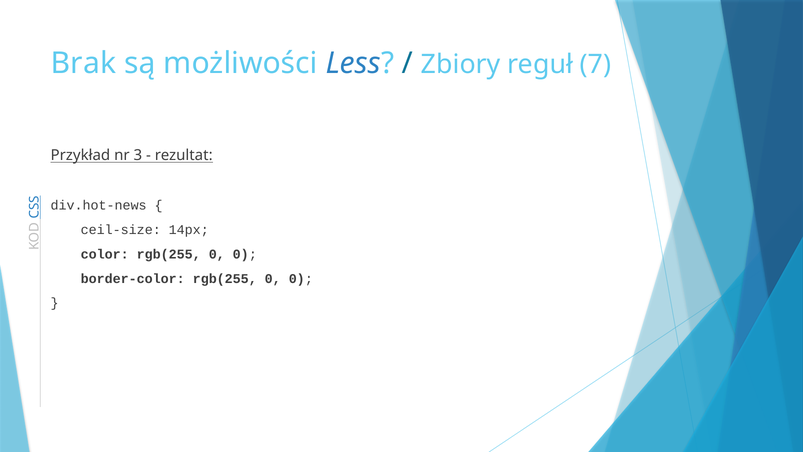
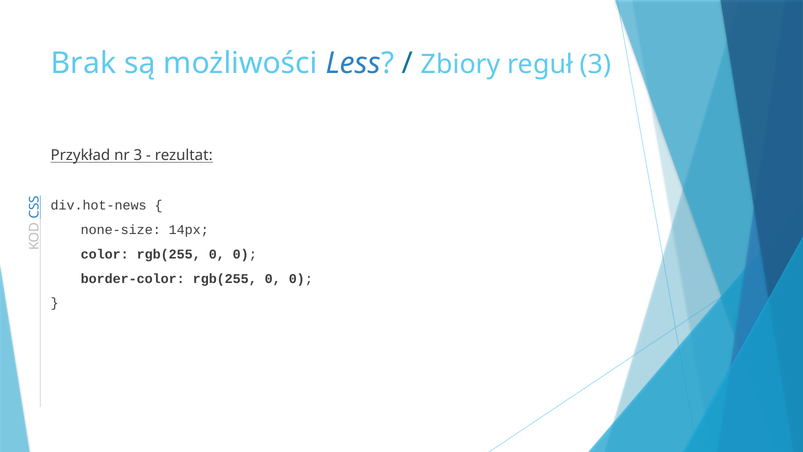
reguł 7: 7 -> 3
ceil-size: ceil-size -> none-size
